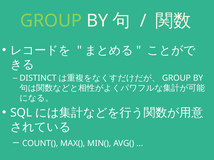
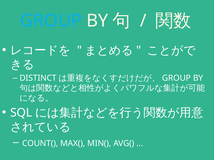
GROUP at (51, 21) colour: light green -> light blue
